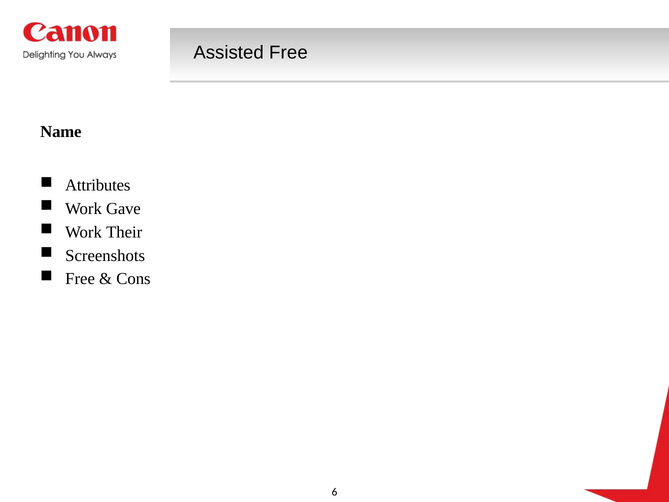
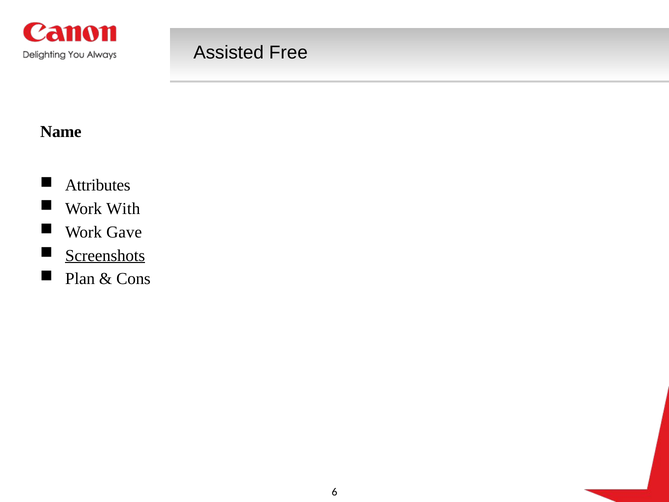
Gave: Gave -> With
Their: Their -> Gave
Screenshots underline: none -> present
Free at (80, 279): Free -> Plan
